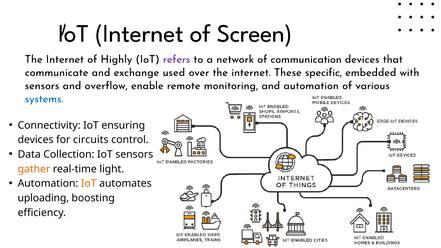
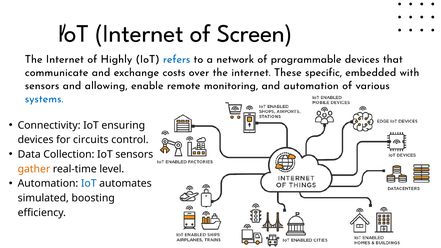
refers colour: purple -> blue
communication: communication -> programmable
used: used -> costs
overflow: overflow -> allowing
light: light -> level
IoT at (89, 184) colour: orange -> blue
uploading: uploading -> simulated
